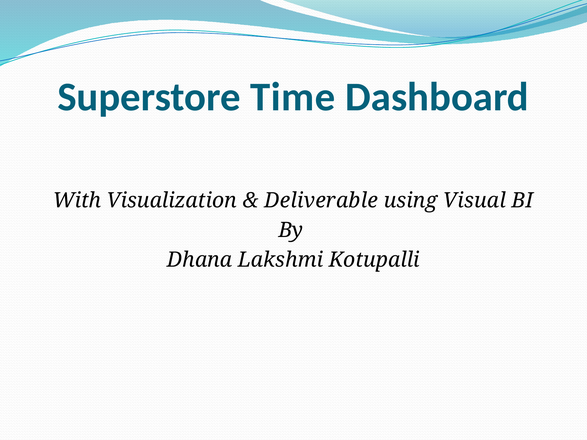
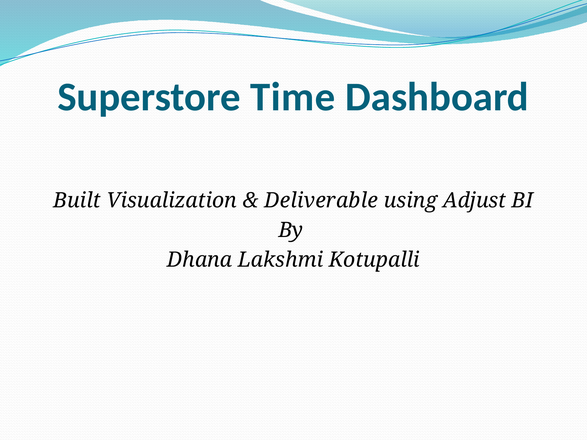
With: With -> Built
Visual: Visual -> Adjust
